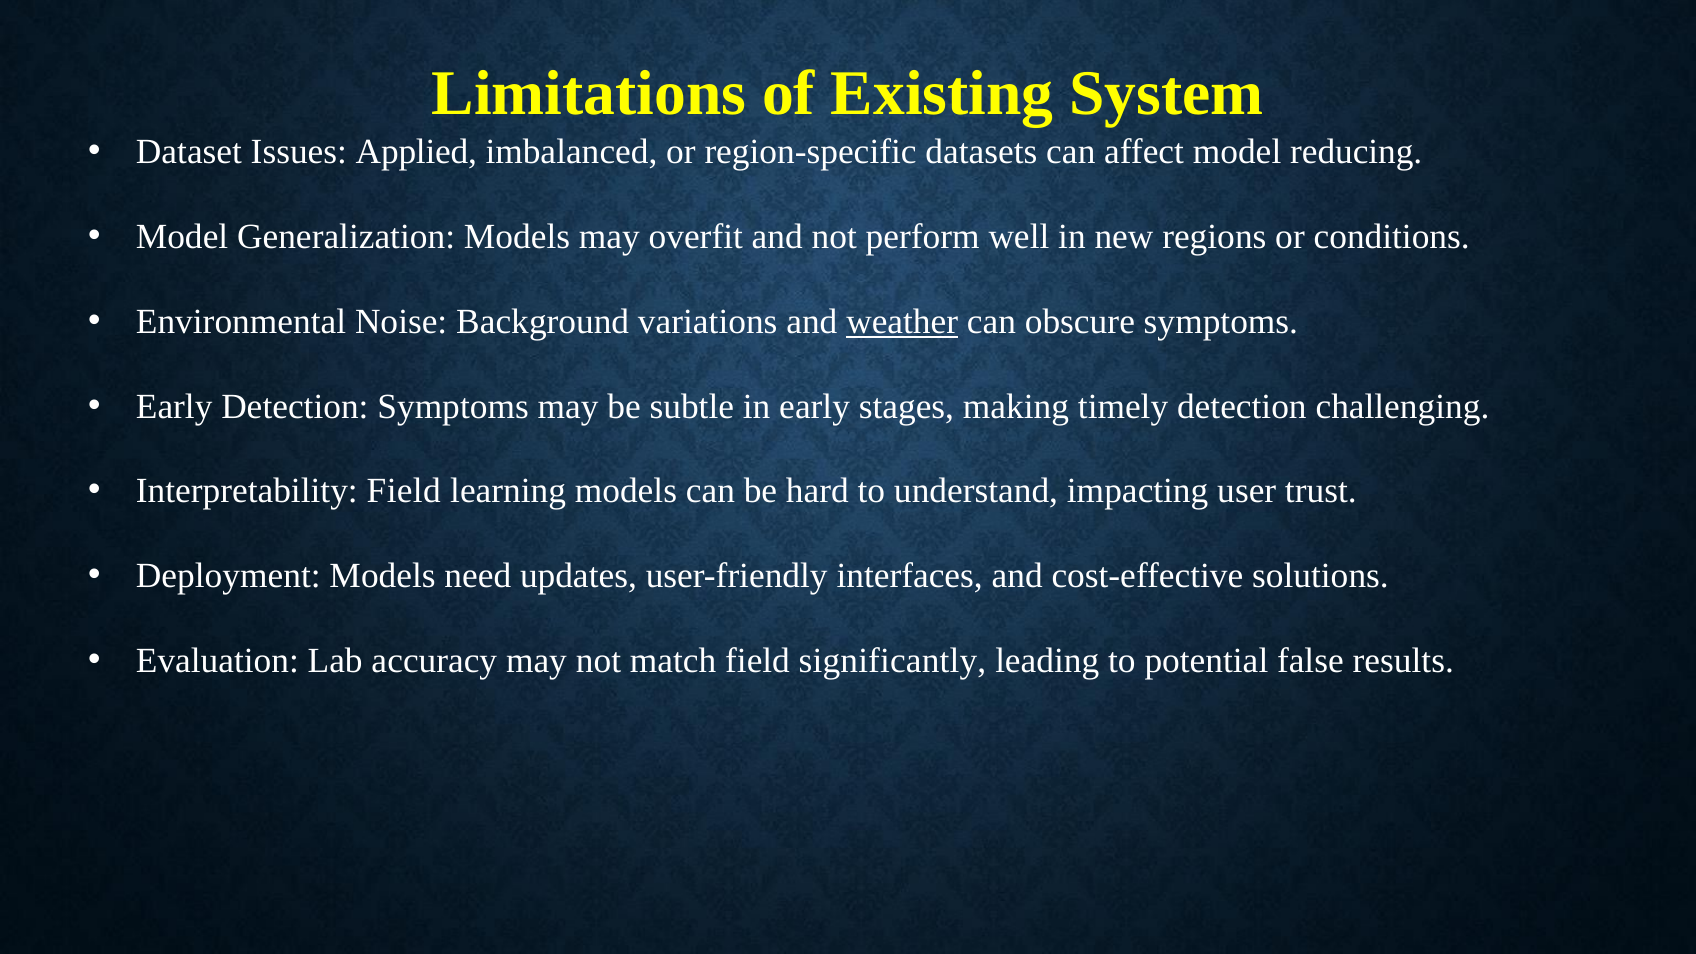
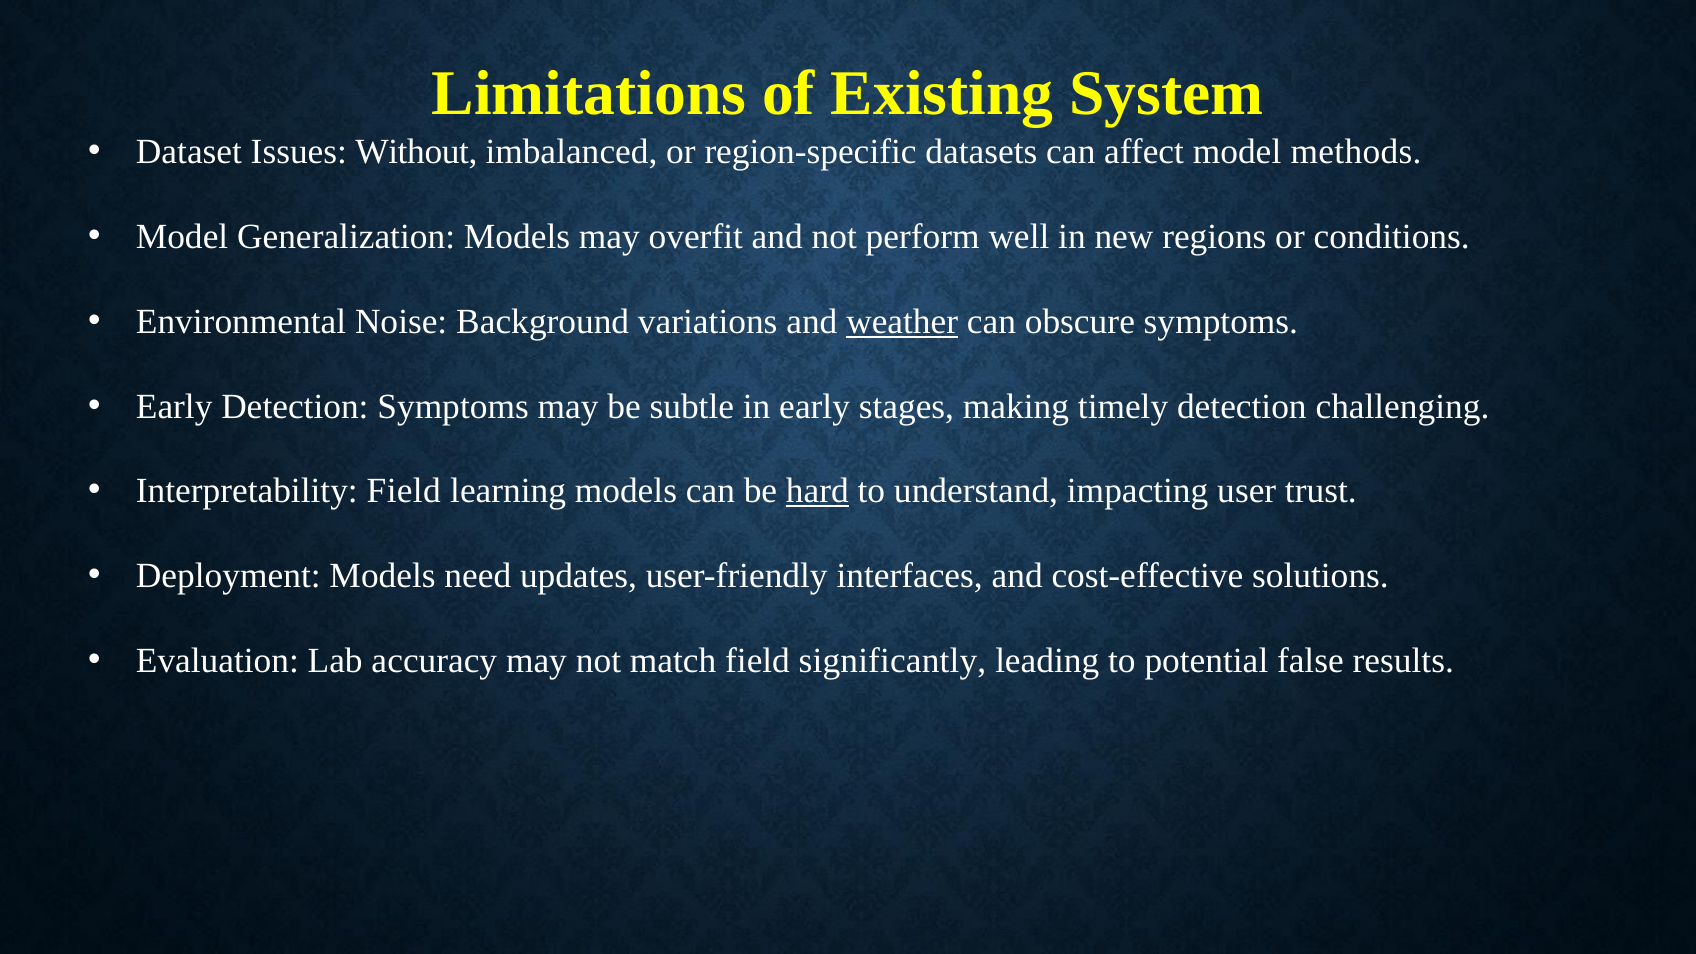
Applied: Applied -> Without
reducing: reducing -> methods
hard underline: none -> present
